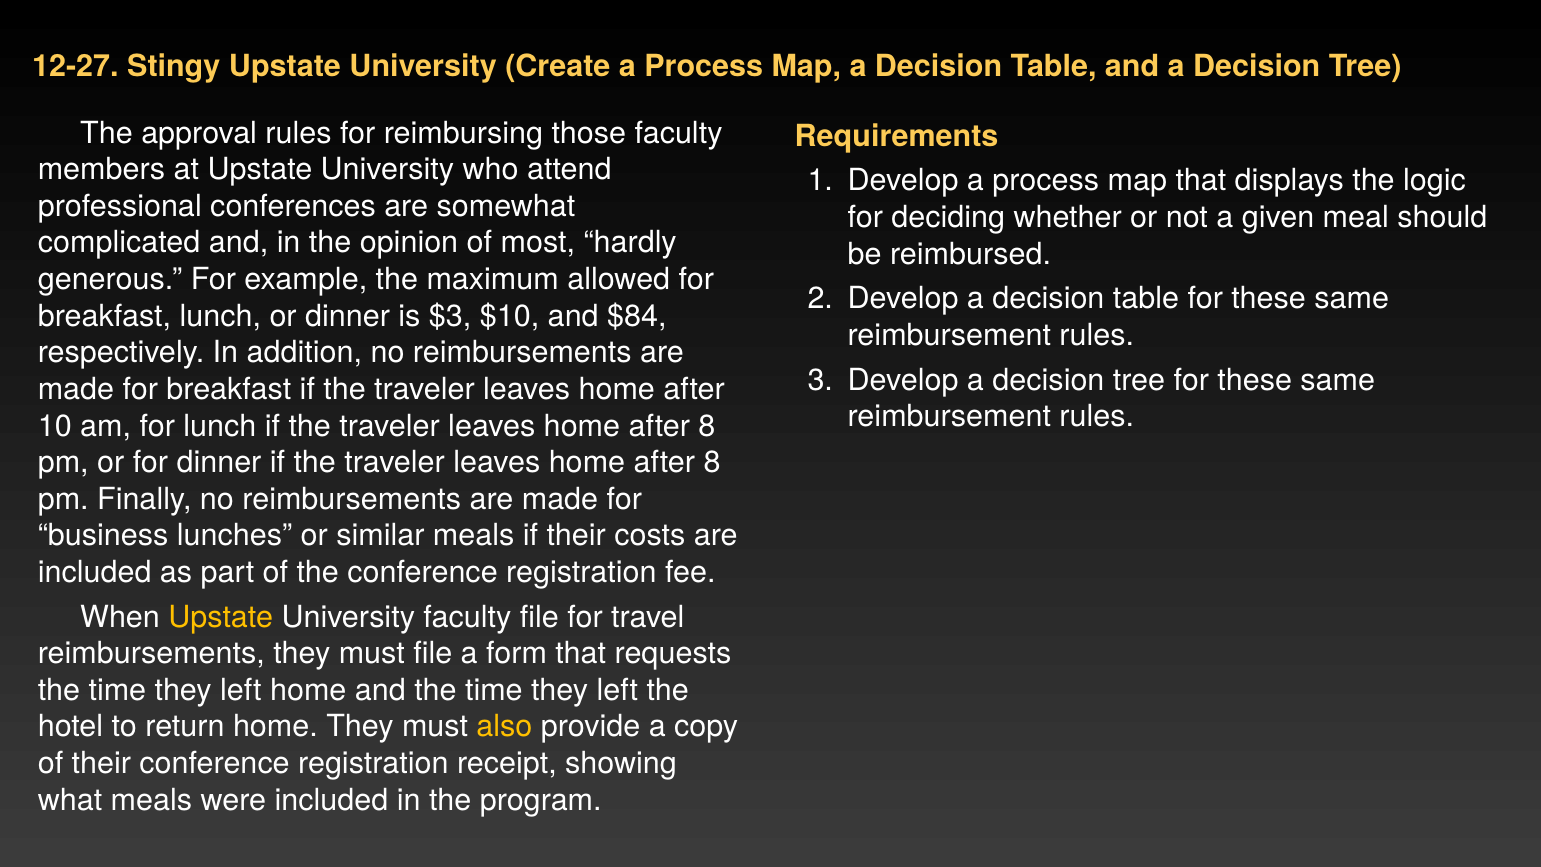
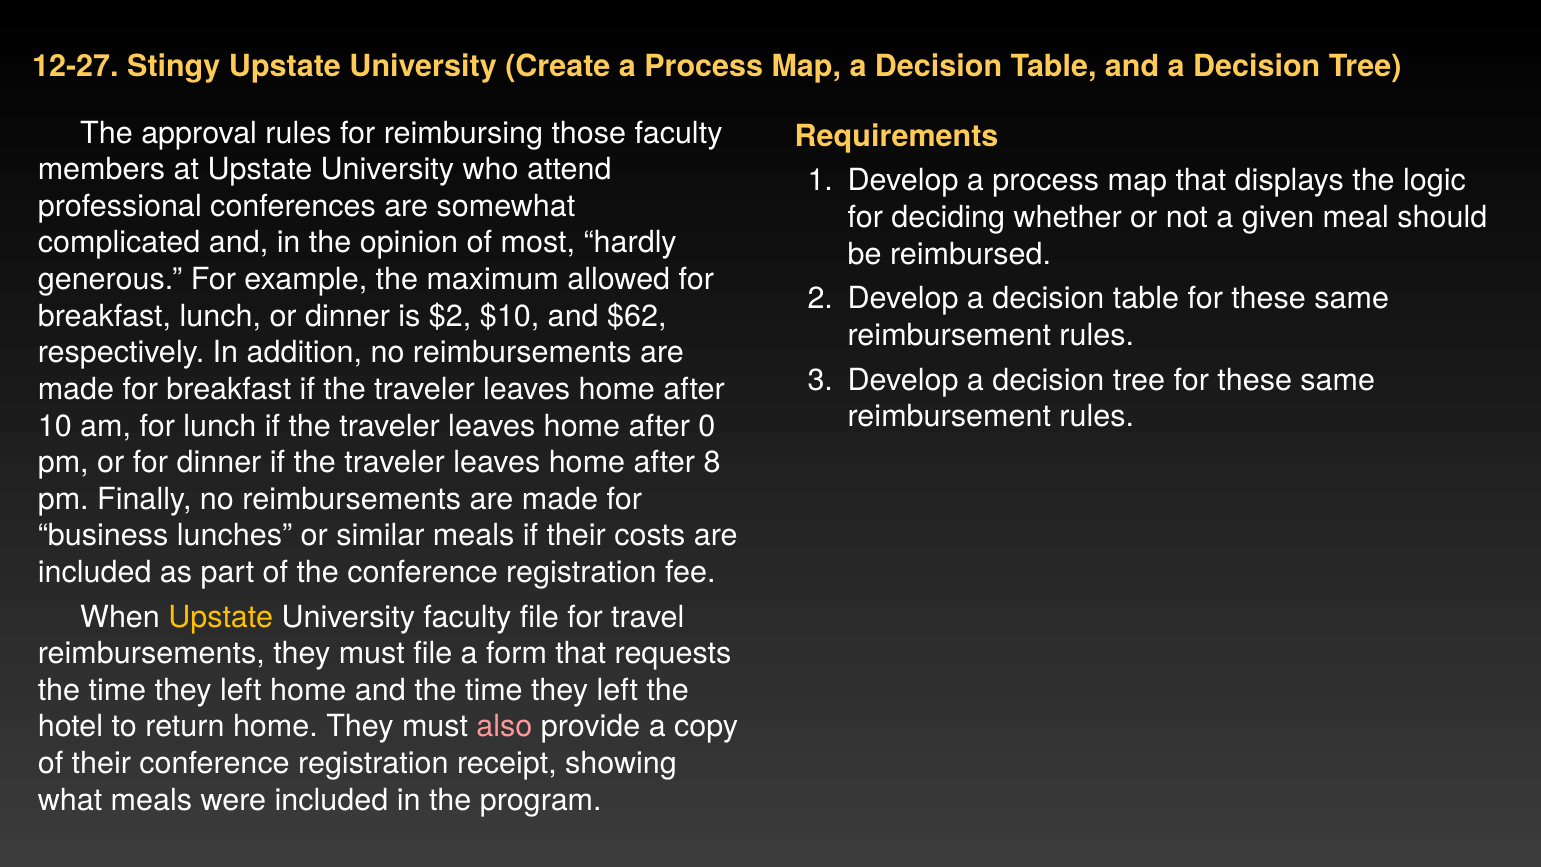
$3: $3 -> $2
$84: $84 -> $62
8 at (707, 426): 8 -> 0
also colour: yellow -> pink
